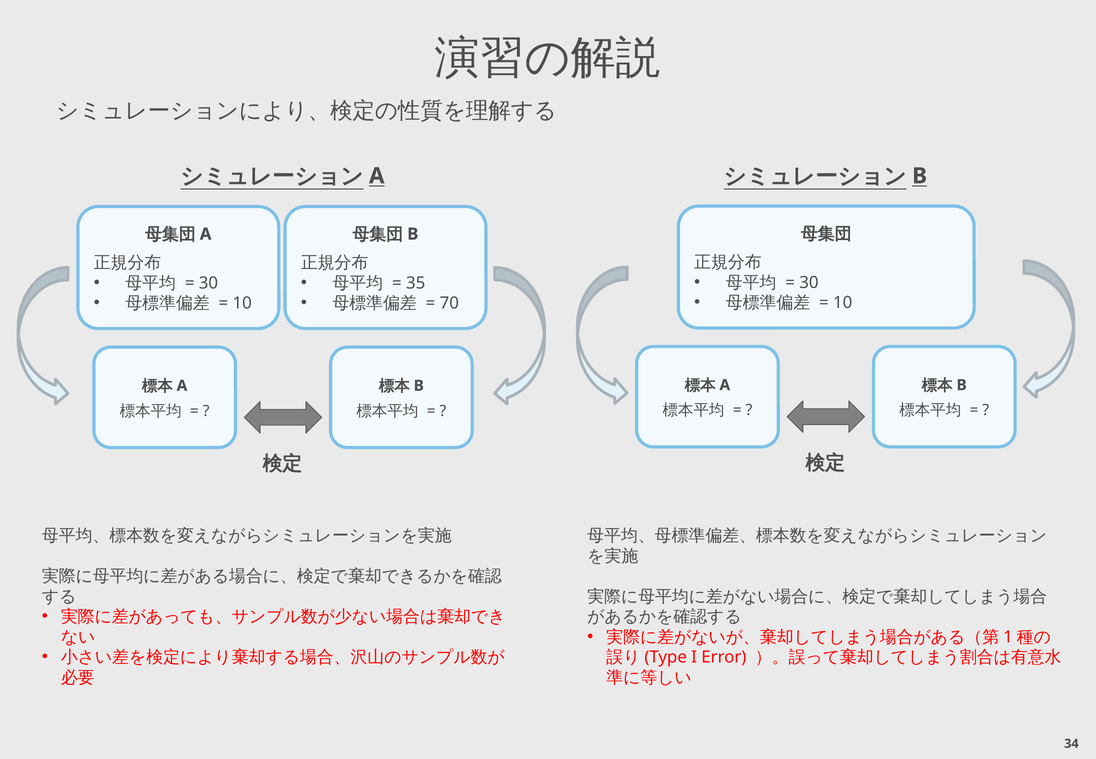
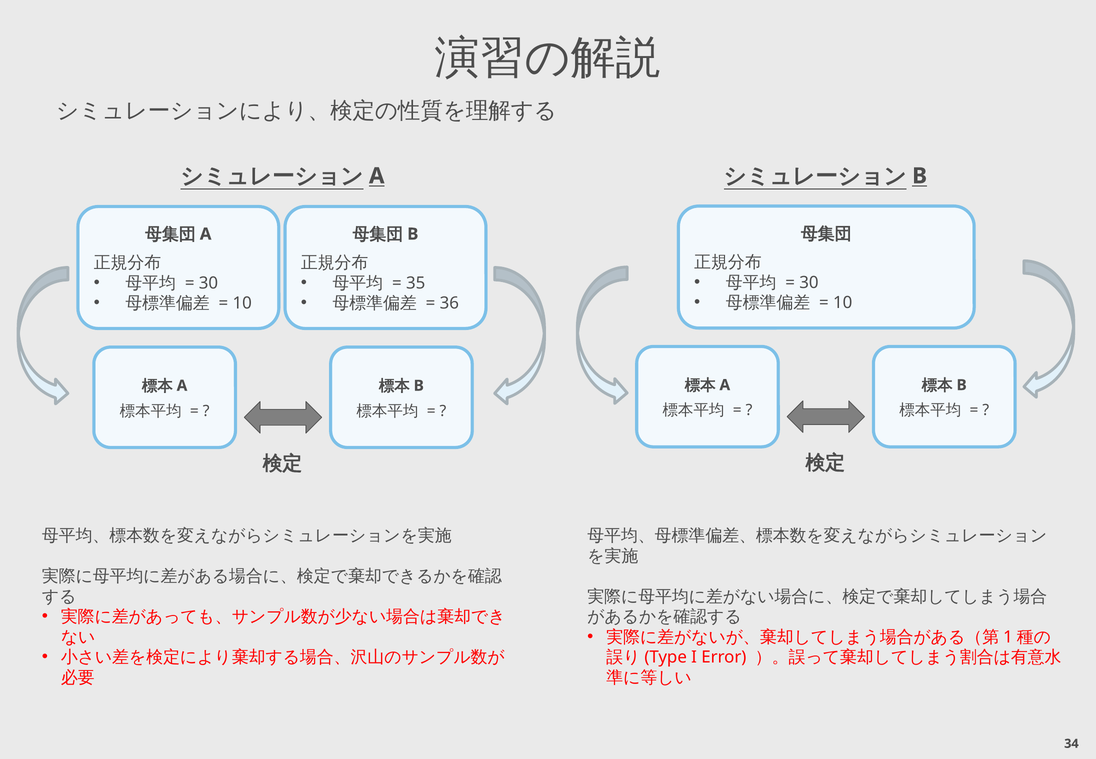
70: 70 -> 36
